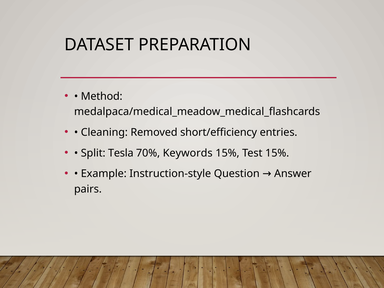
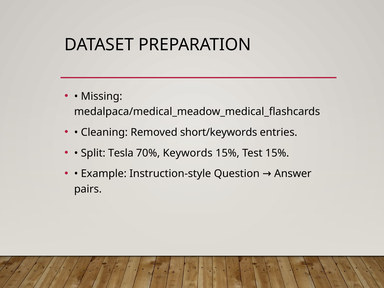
Method: Method -> Missing
short/efficiency: short/efficiency -> short/keywords
